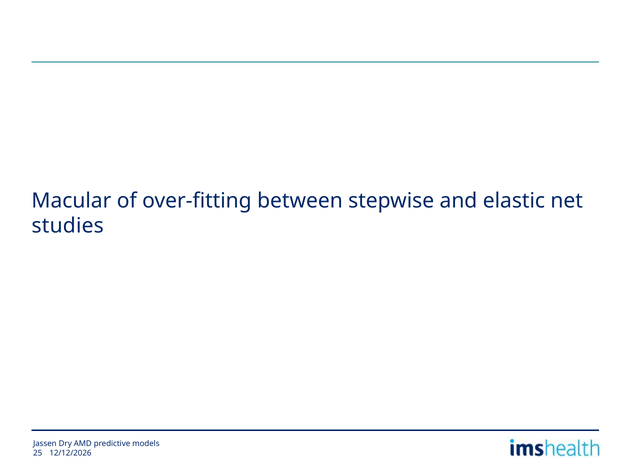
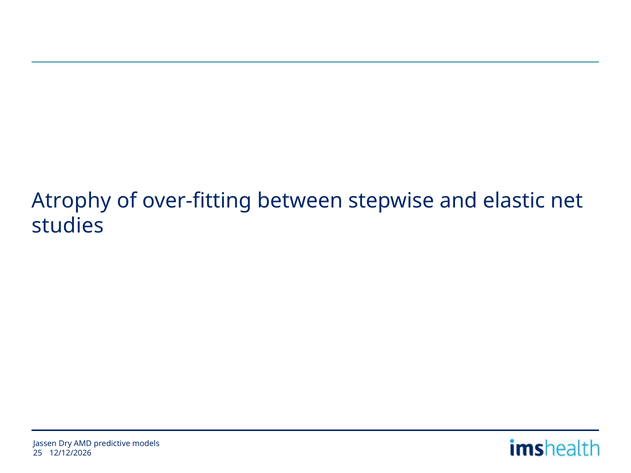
Macular: Macular -> Atrophy
